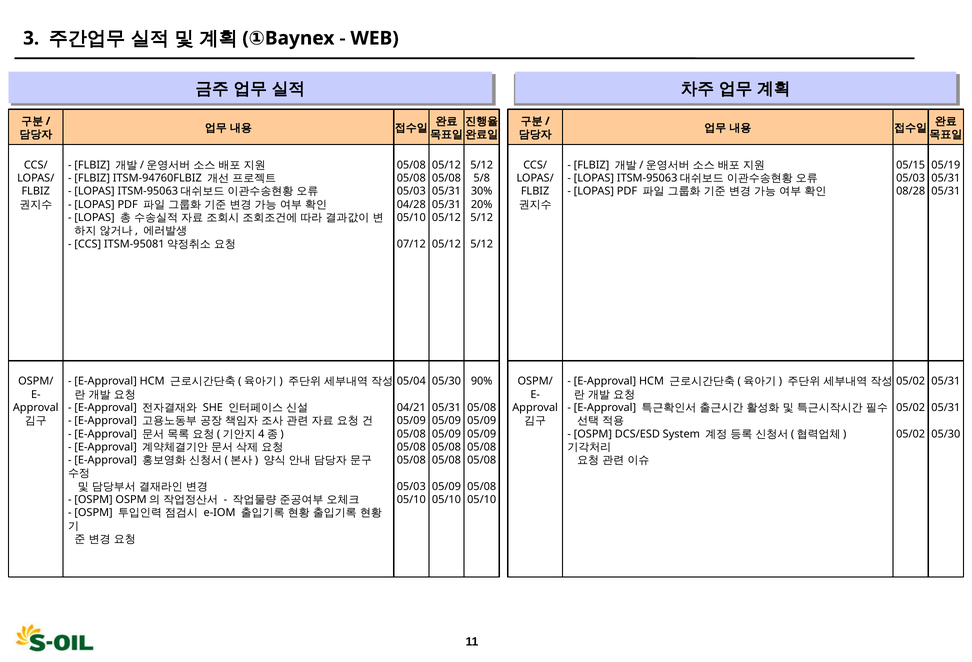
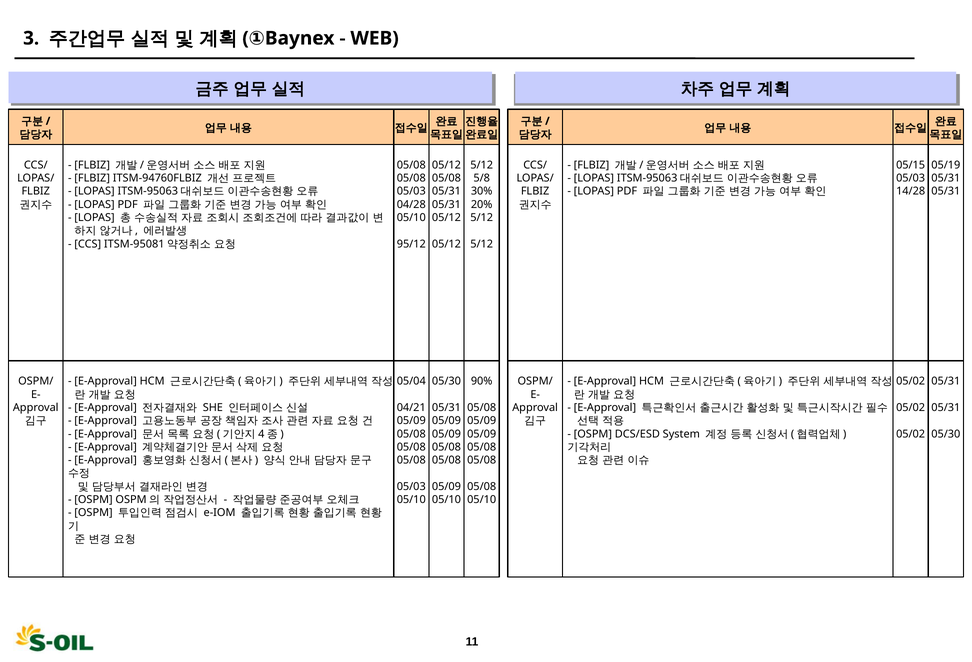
08/28: 08/28 -> 14/28
07/12: 07/12 -> 95/12
